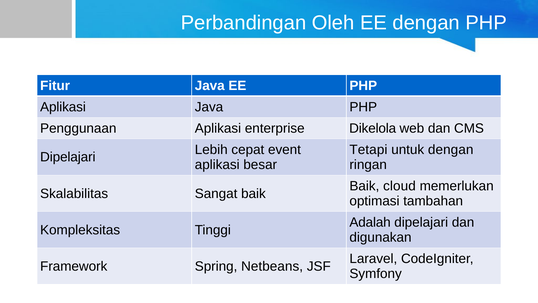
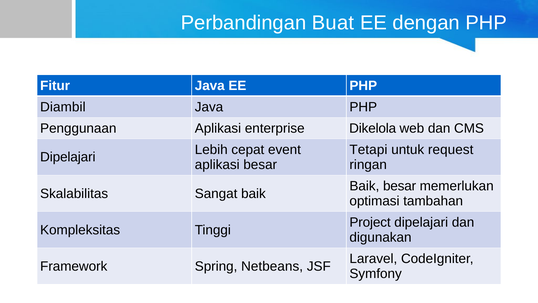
Oleh: Oleh -> Buat
Aplikasi at (63, 107): Aplikasi -> Diambil
untuk dengan: dengan -> request
Baik cloud: cloud -> besar
Adalah: Adalah -> Project
